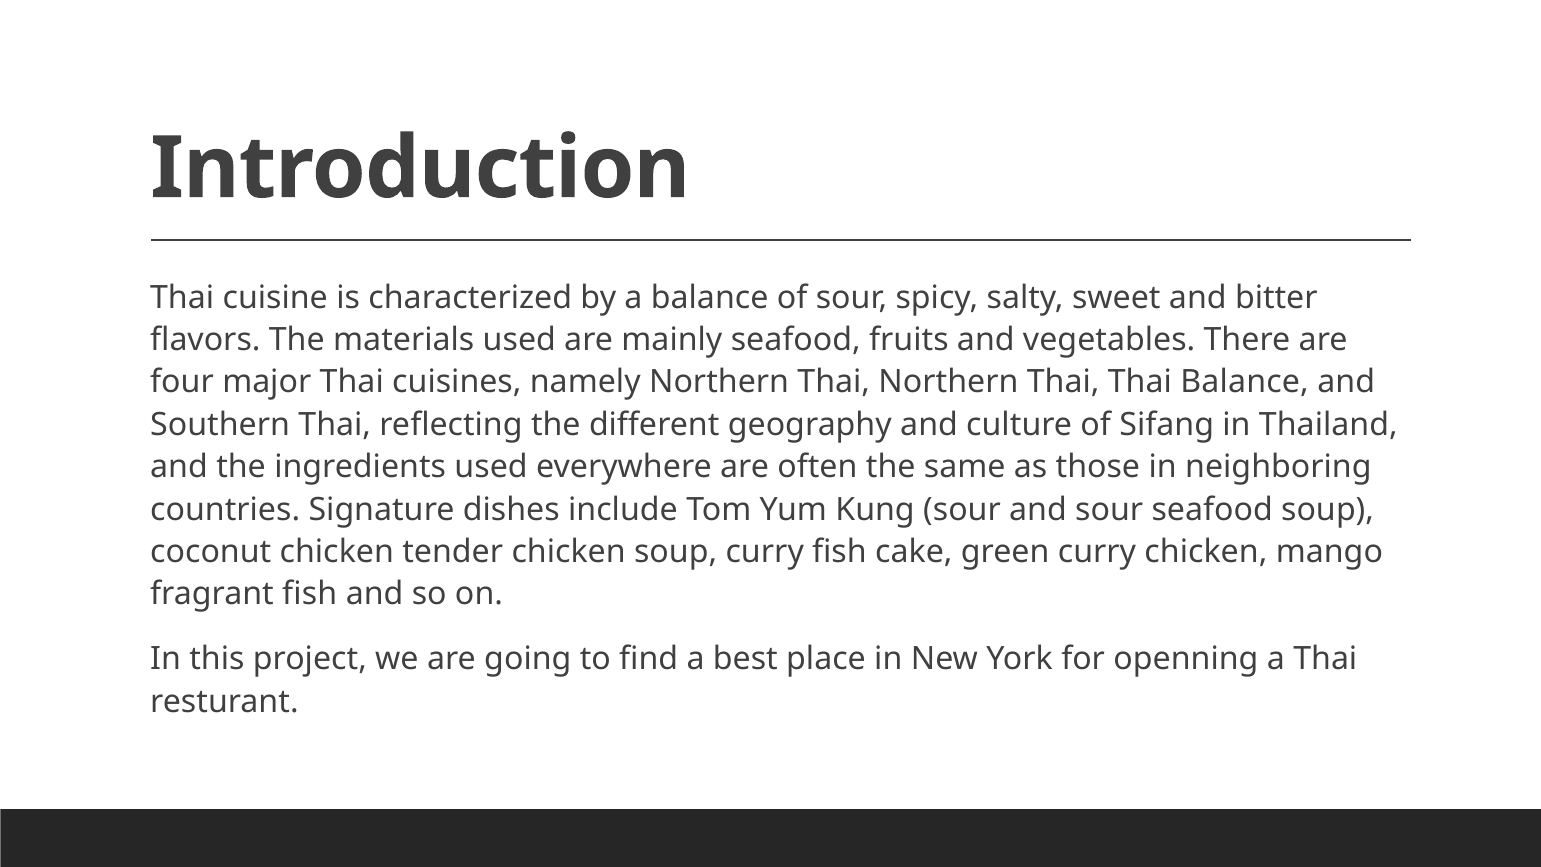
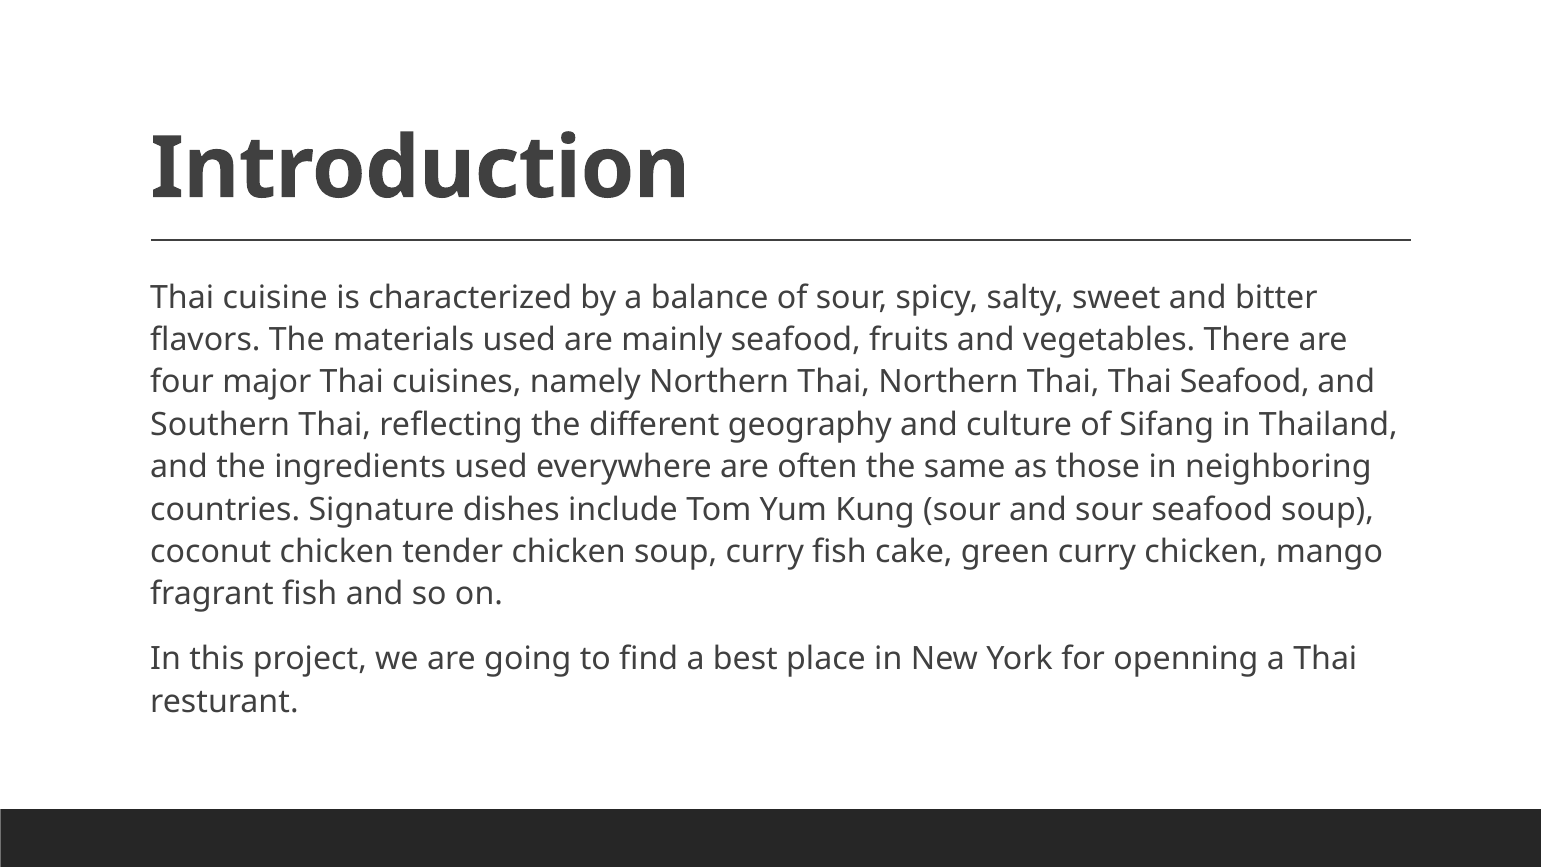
Thai Balance: Balance -> Seafood
